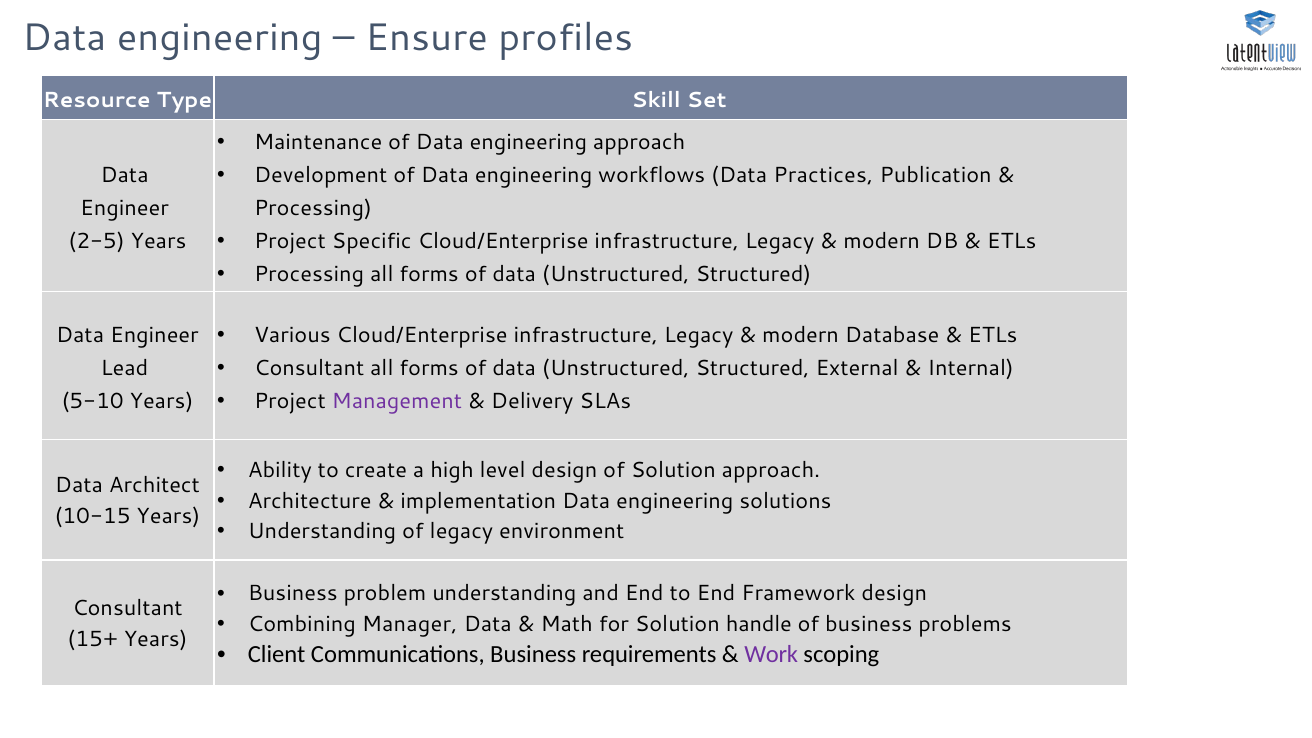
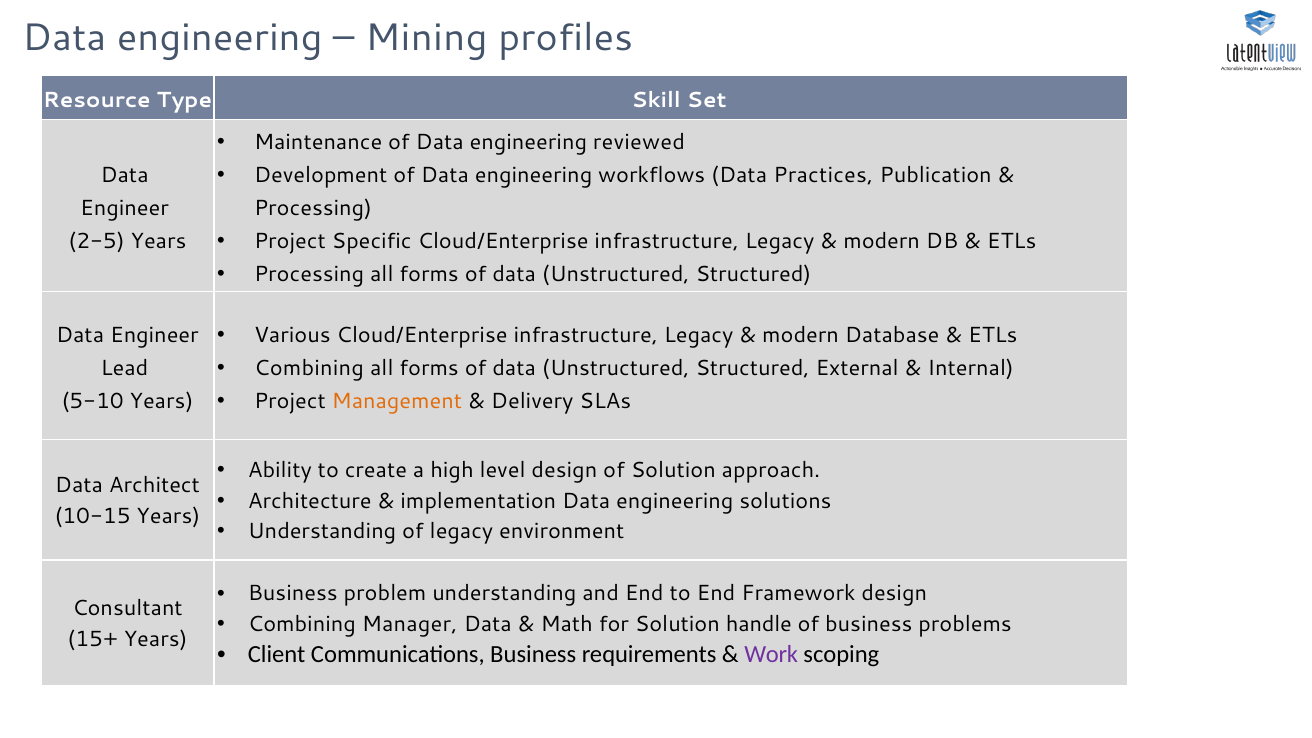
Ensure: Ensure -> Mining
engineering approach: approach -> reviewed
Consultant at (309, 368): Consultant -> Combining
Management colour: purple -> orange
